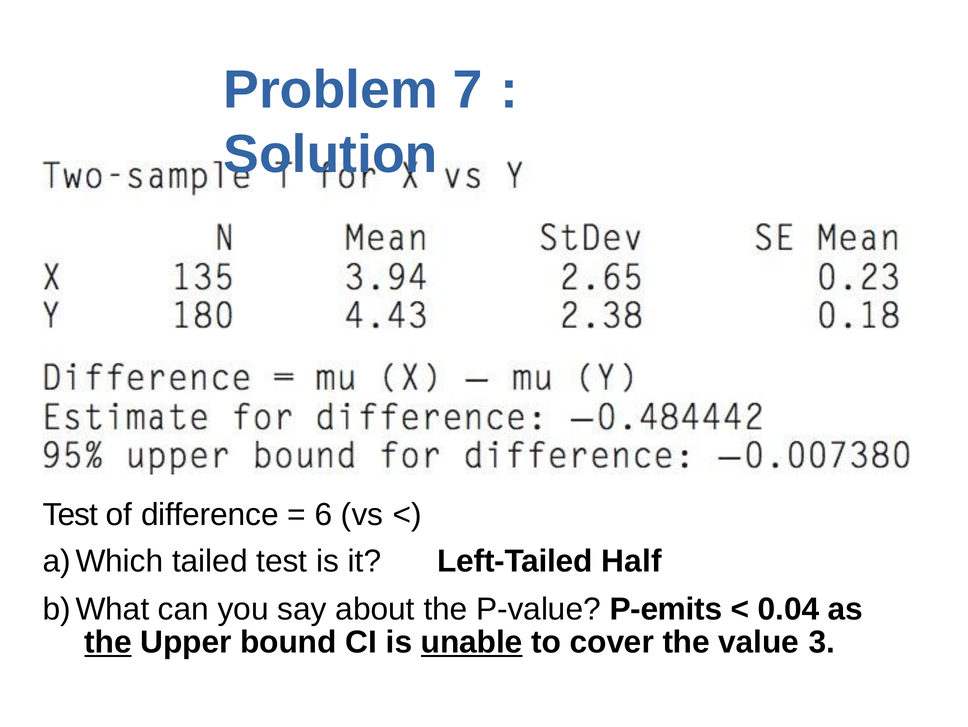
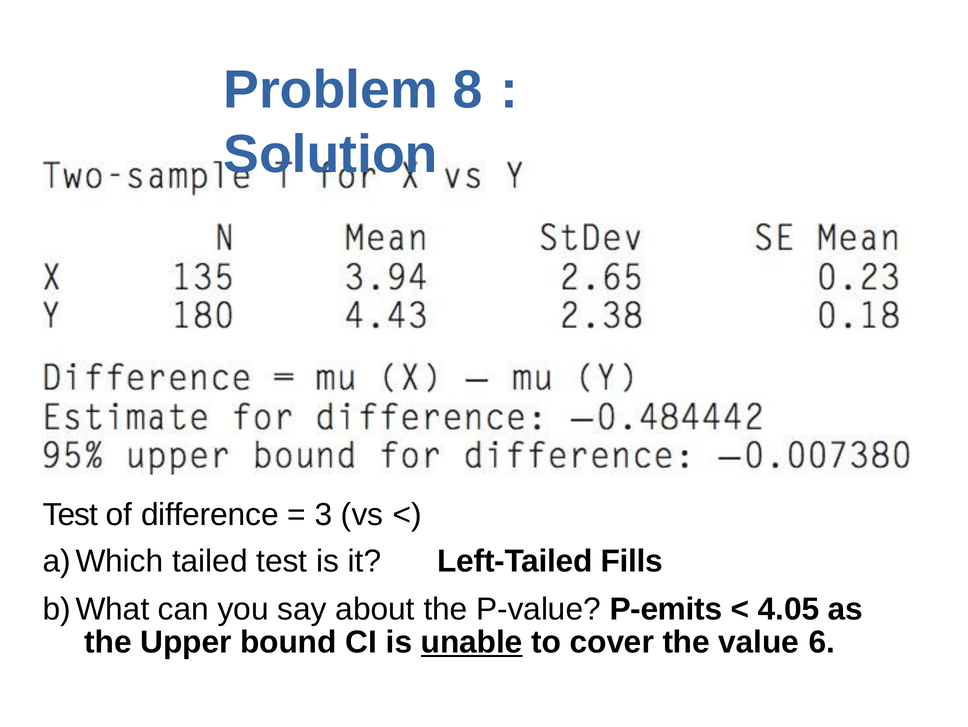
7: 7 -> 8
6: 6 -> 3
Half: Half -> Fills
0.04: 0.04 -> 4.05
the at (108, 642) underline: present -> none
3: 3 -> 6
